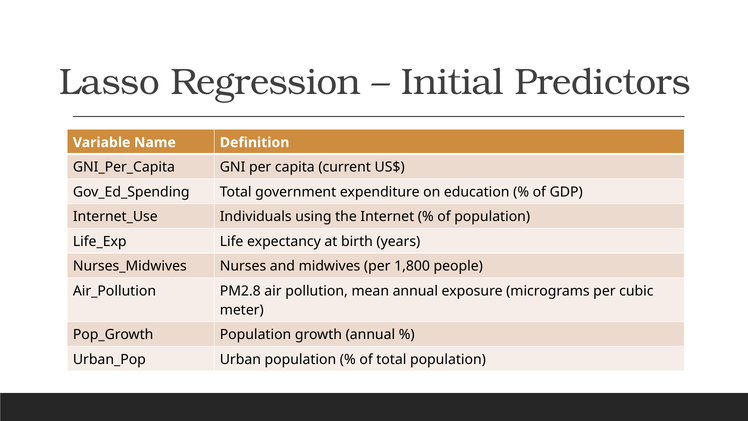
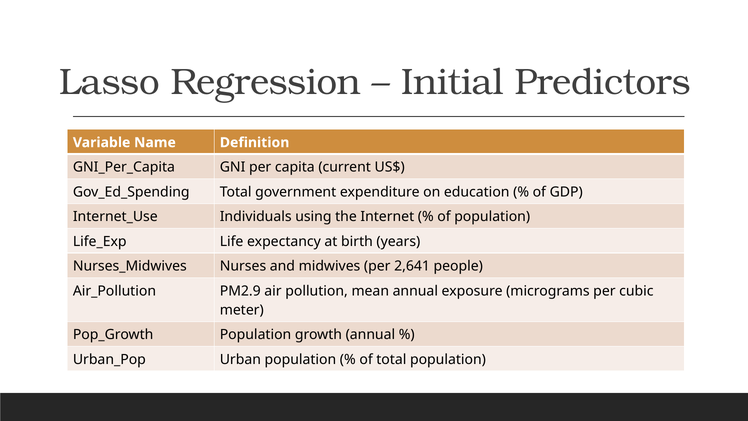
1,800: 1,800 -> 2,641
PM2.8: PM2.8 -> PM2.9
